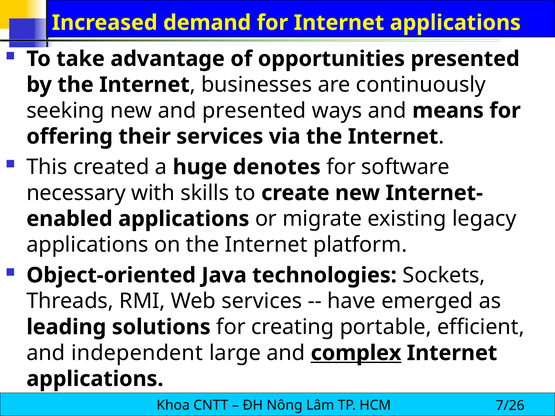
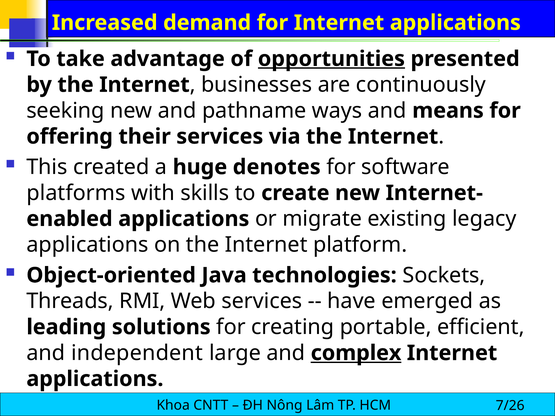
opportunities underline: none -> present
and presented: presented -> pathname
necessary: necessary -> platforms
